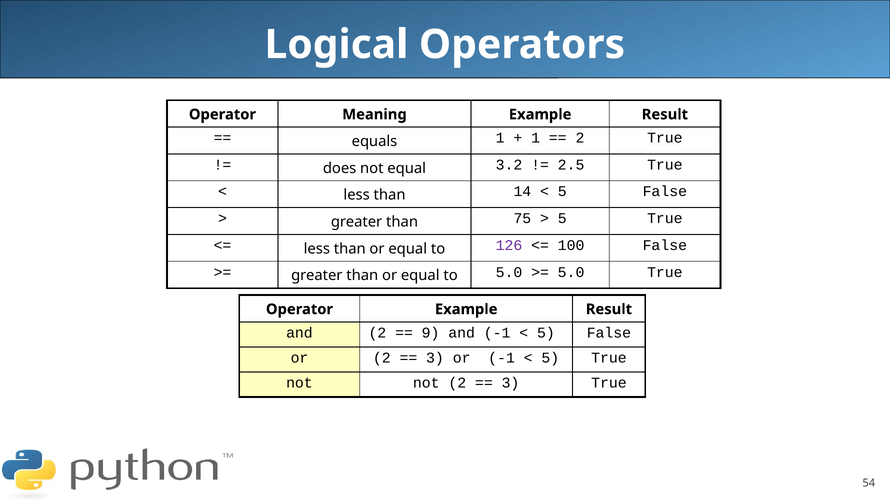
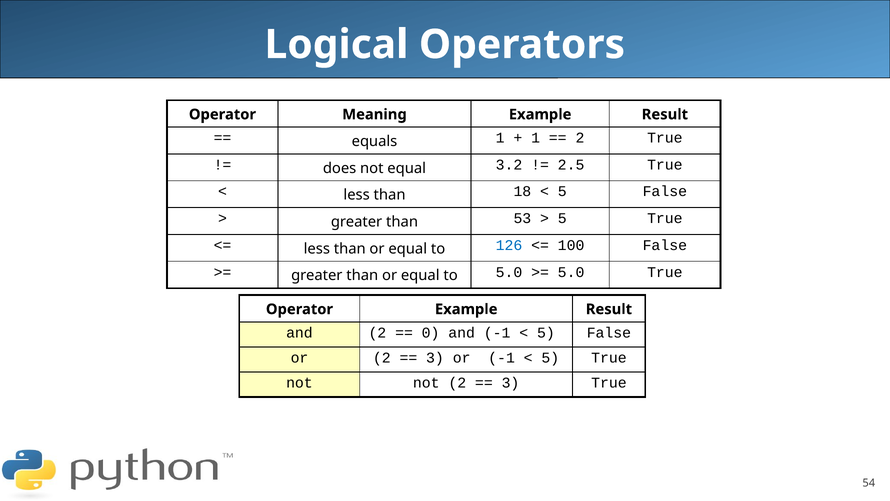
14: 14 -> 18
75: 75 -> 53
126 colour: purple -> blue
9: 9 -> 0
